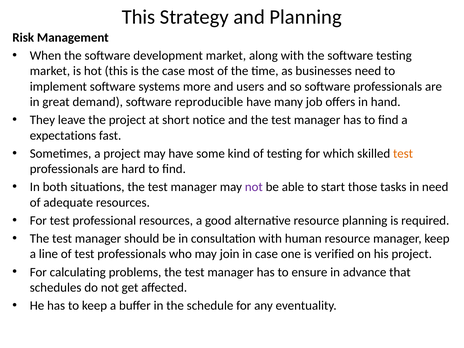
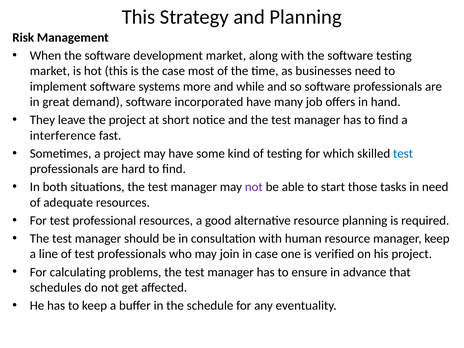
users: users -> while
reproducible: reproducible -> incorporated
expectations: expectations -> interference
test at (403, 153) colour: orange -> blue
